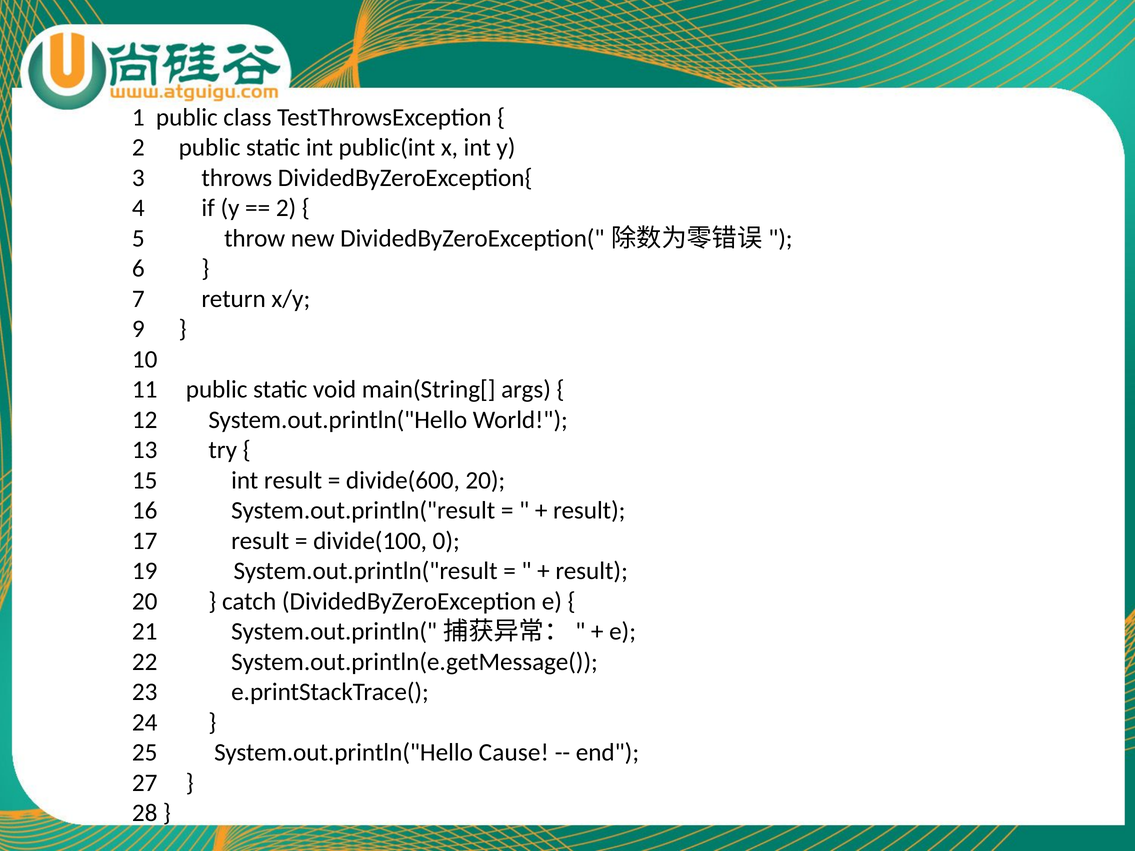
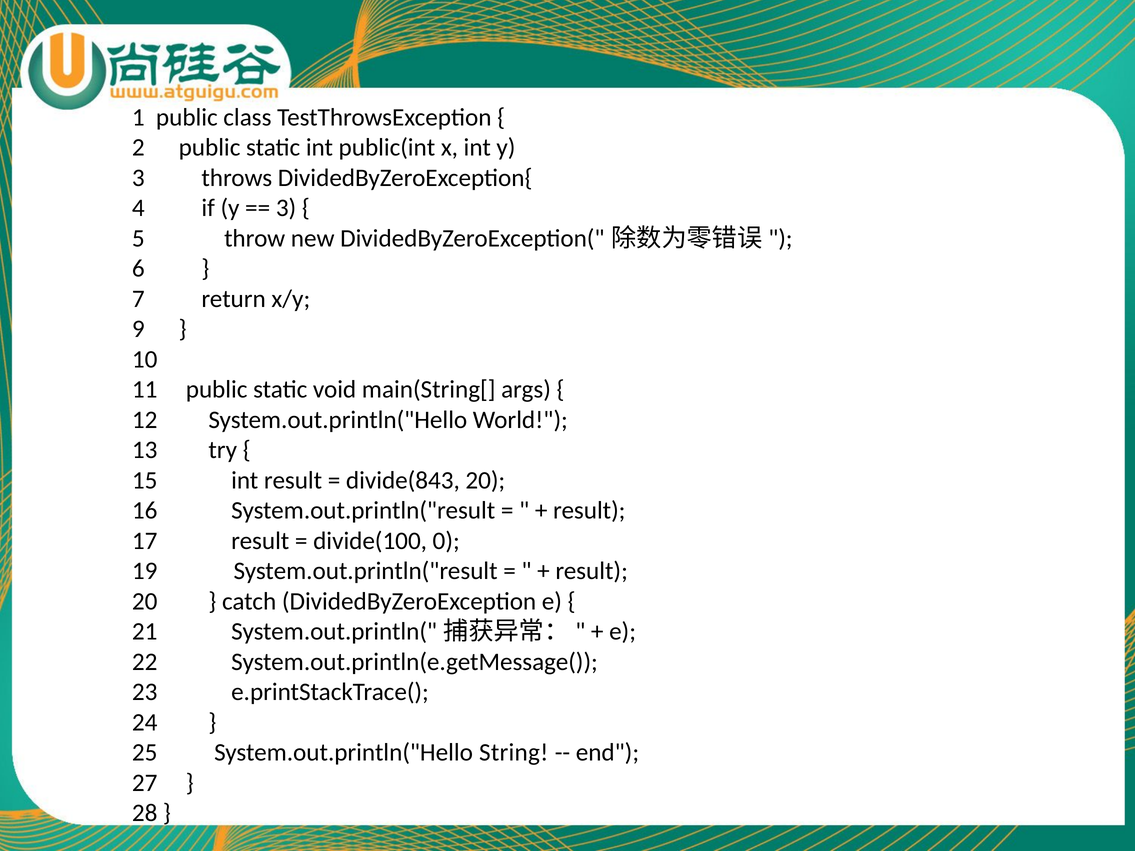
2 at (286, 208): 2 -> 3
divide(600: divide(600 -> divide(843
Cause: Cause -> String
